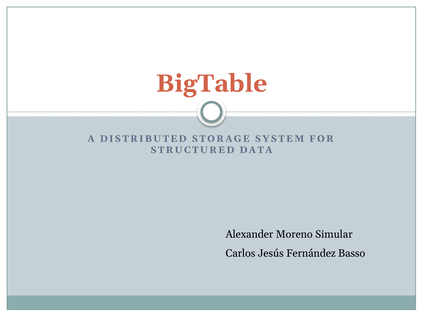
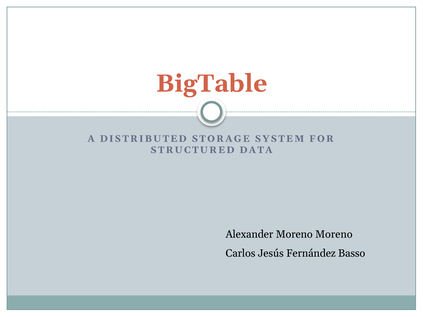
Moreno Simular: Simular -> Moreno
